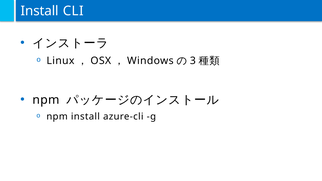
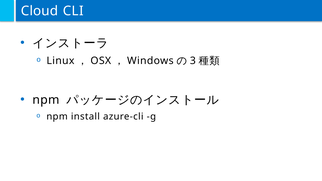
Install at (40, 11): Install -> Cloud
